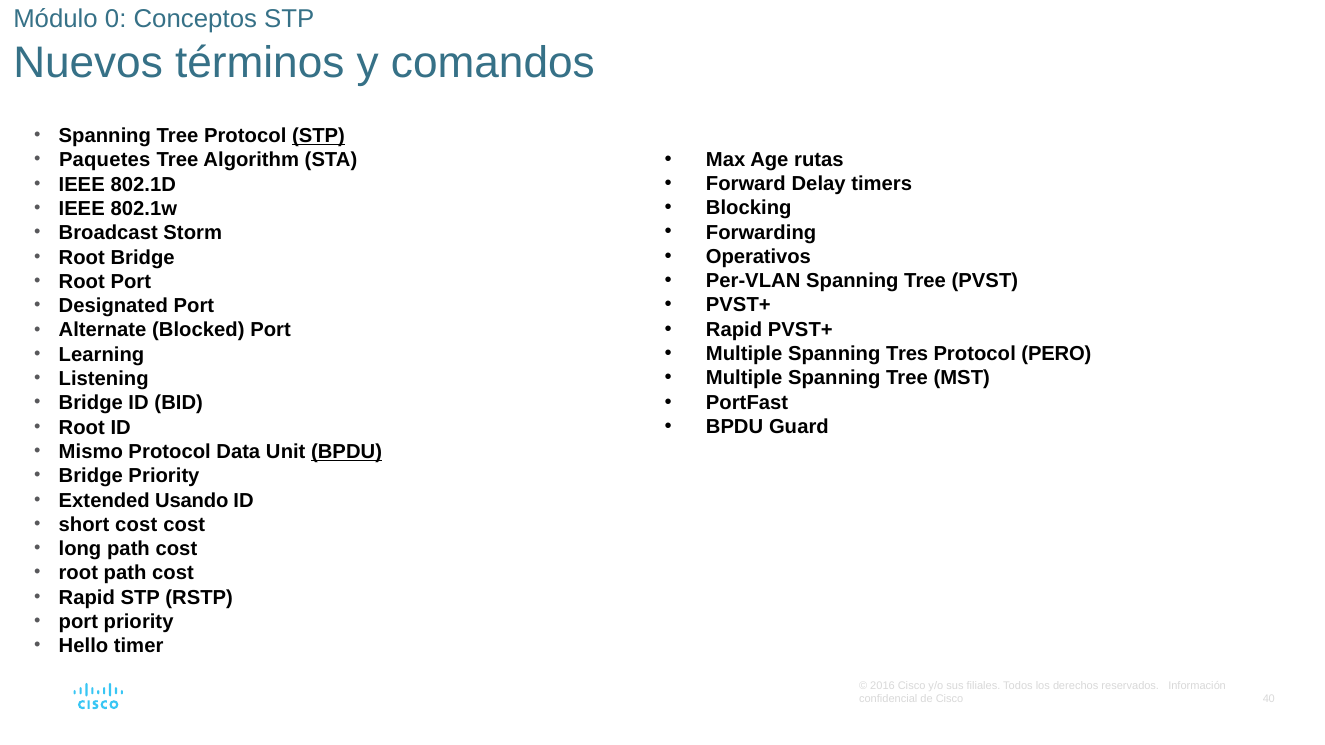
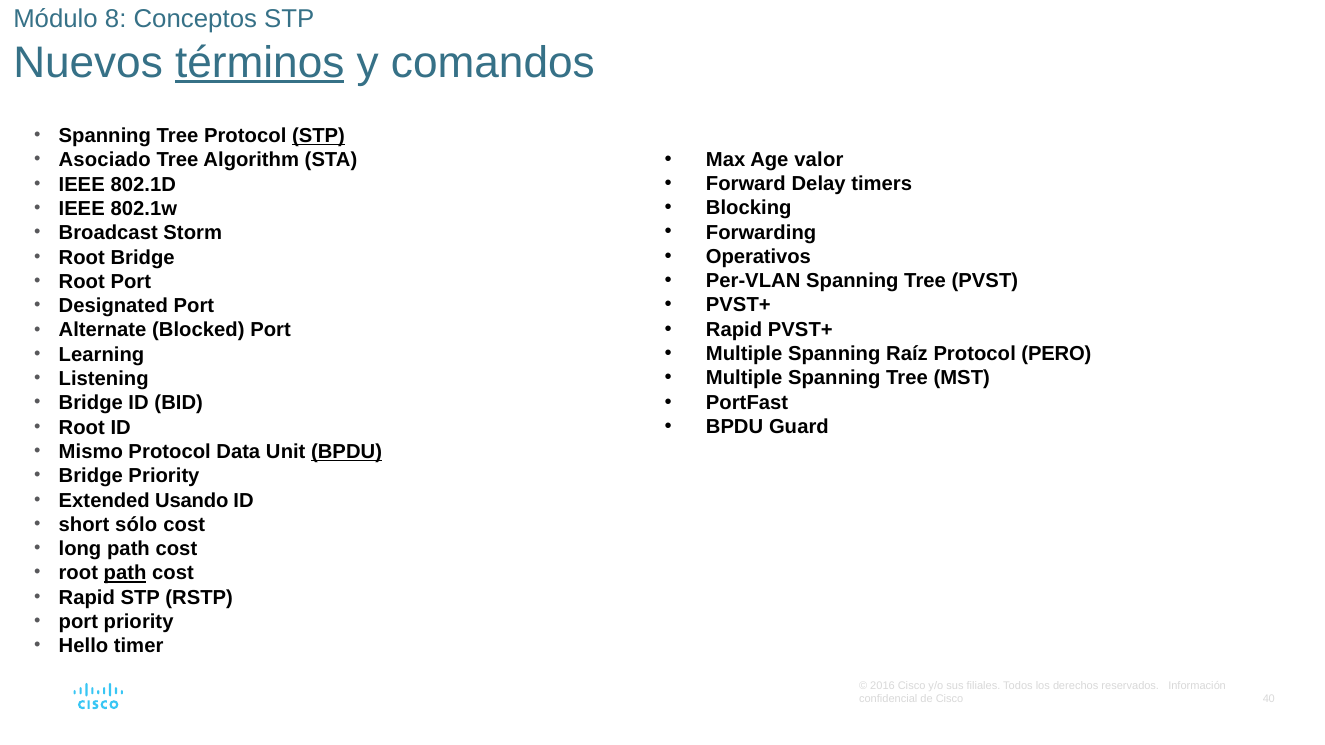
0: 0 -> 8
términos underline: none -> present
rutas: rutas -> valor
Paquetes: Paquetes -> Asociado
Tres: Tres -> Raíz
short cost: cost -> sólo
path at (125, 574) underline: none -> present
